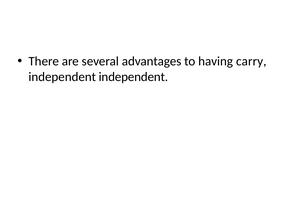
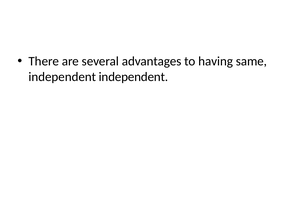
carry: carry -> same
